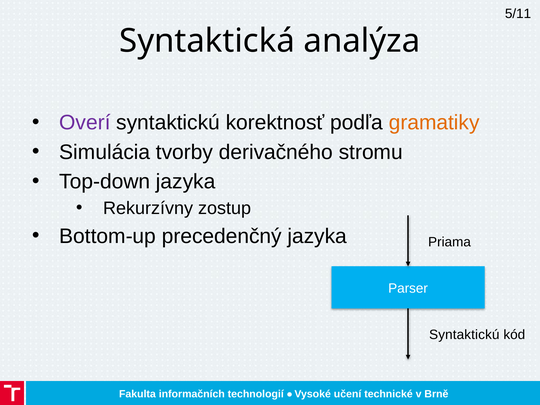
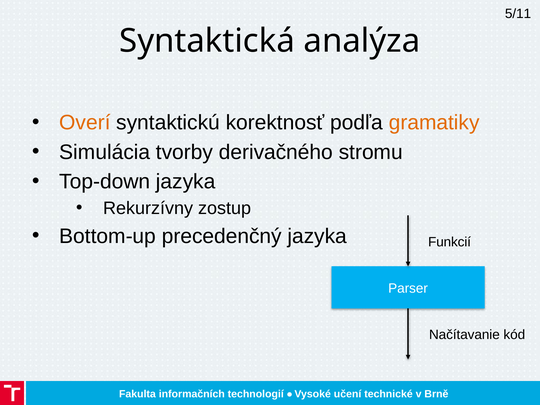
Overí colour: purple -> orange
Priama: Priama -> Funkcií
Syntaktickú at (464, 335): Syntaktickú -> Načítavanie
